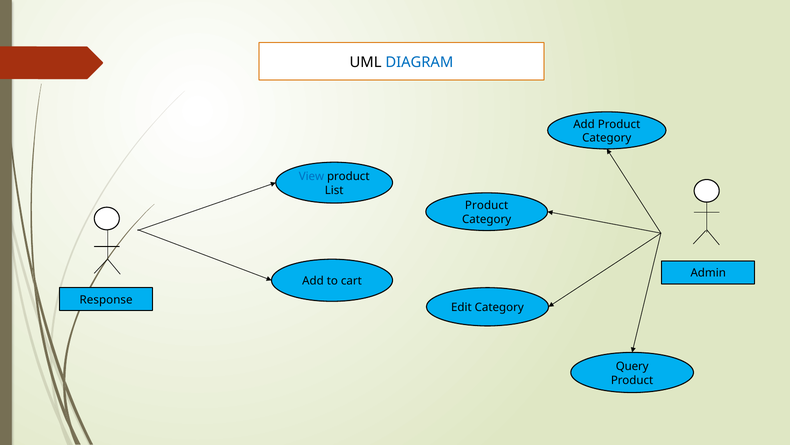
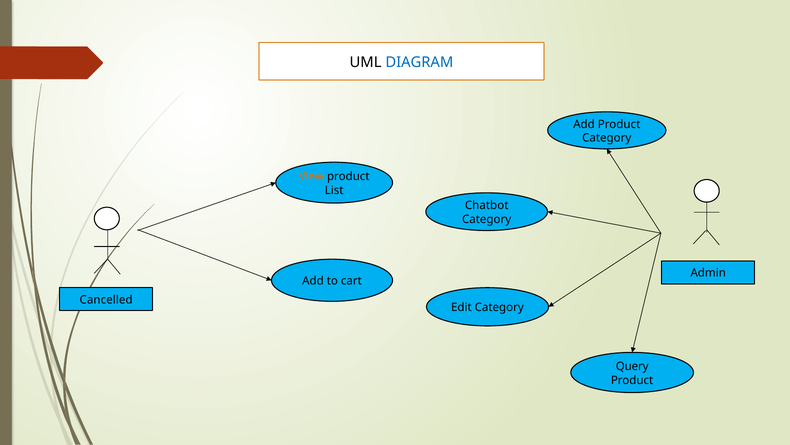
View colour: blue -> orange
Product at (487, 205): Product -> Chatbot
Response: Response -> Cancelled
